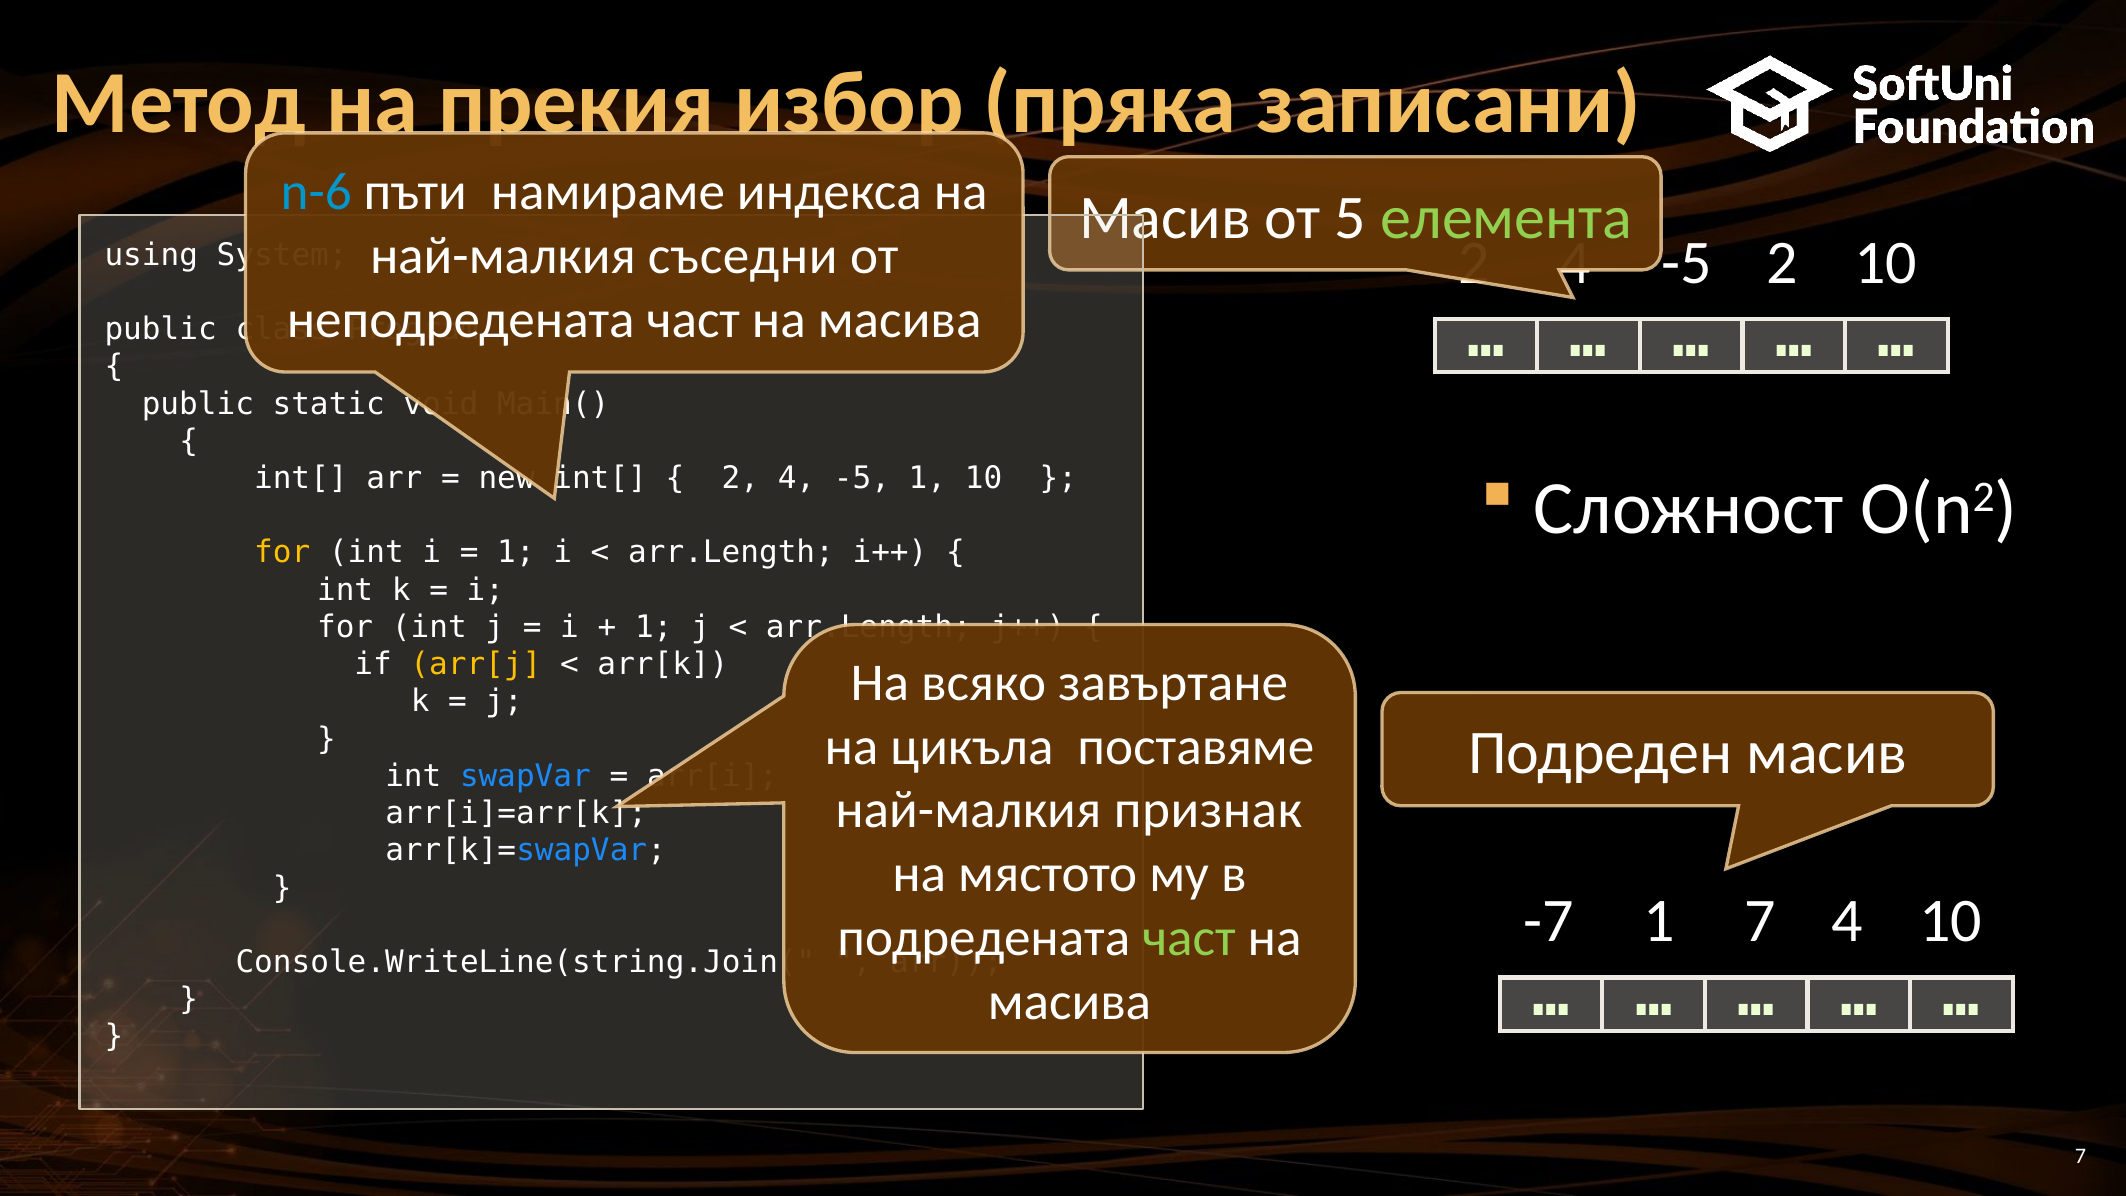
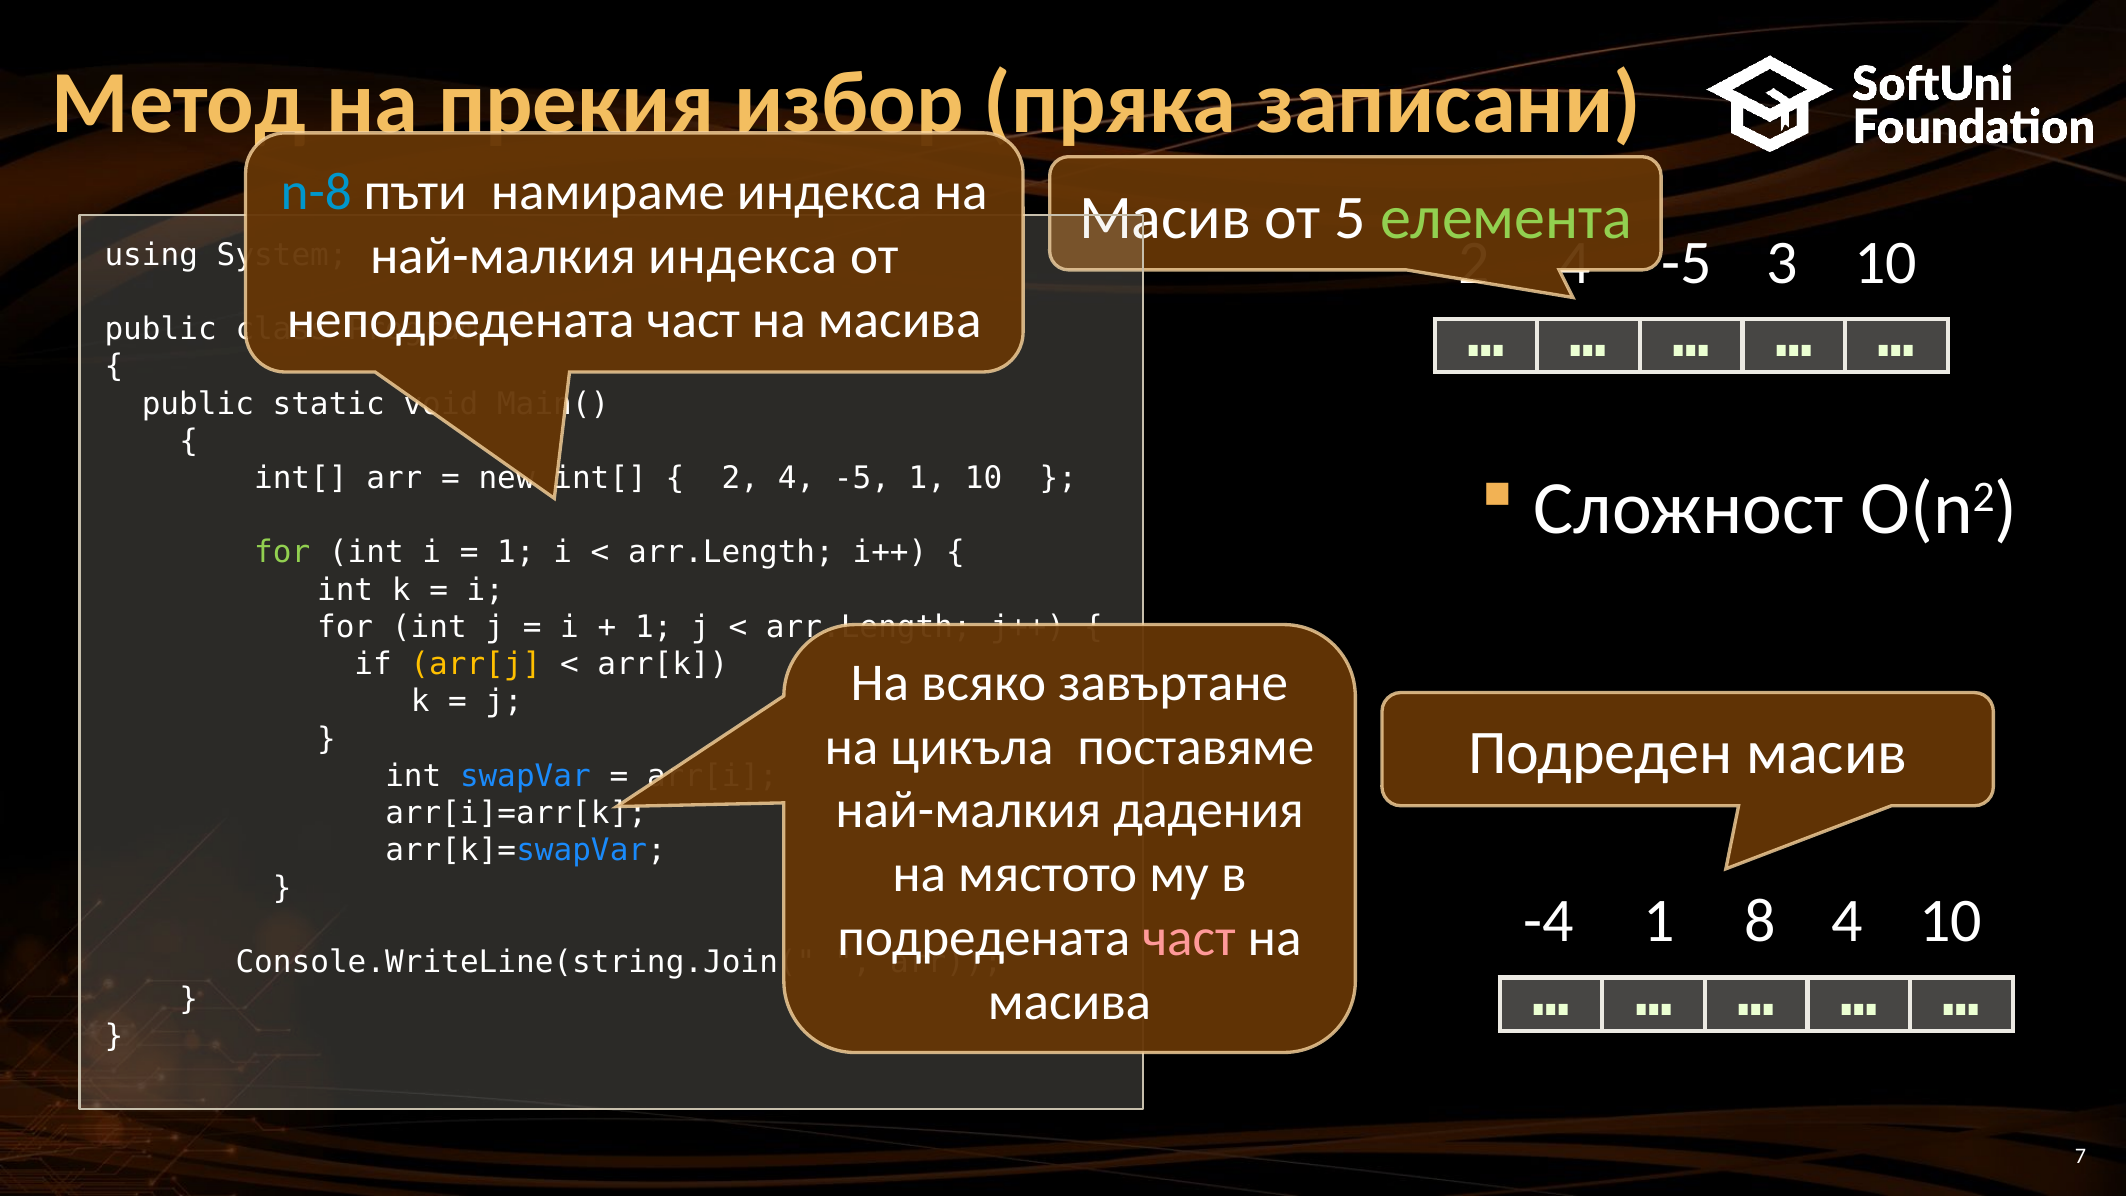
n-6: n-6 -> n-8
най-малкия съседни: съседни -> индекса
-5 2: 2 -> 3
for at (282, 553) colour: yellow -> light green
признак: признак -> дадения
-7: -7 -> -4
1 7: 7 -> 8
част at (1189, 938) colour: light green -> pink
